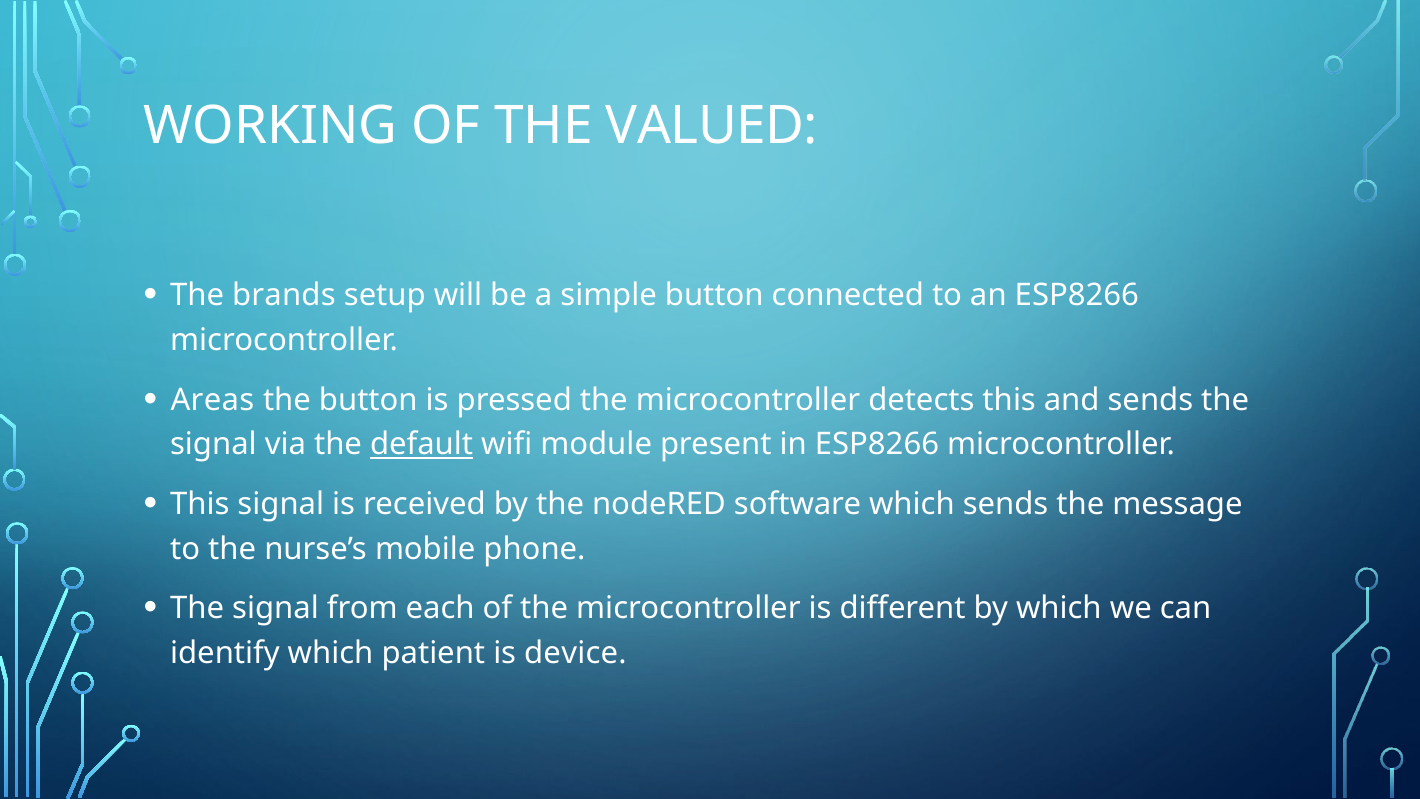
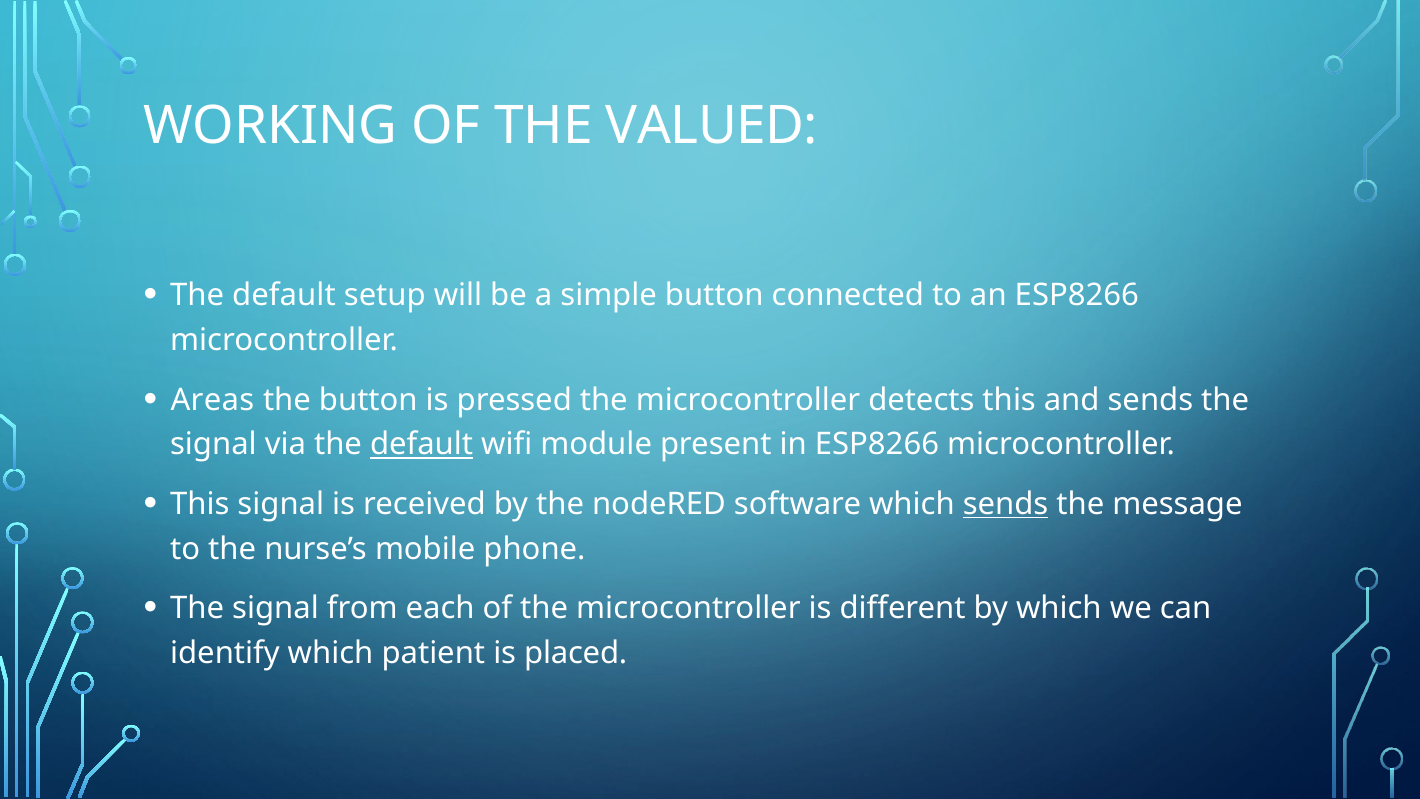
brands at (284, 296): brands -> default
sends at (1006, 504) underline: none -> present
device: device -> placed
